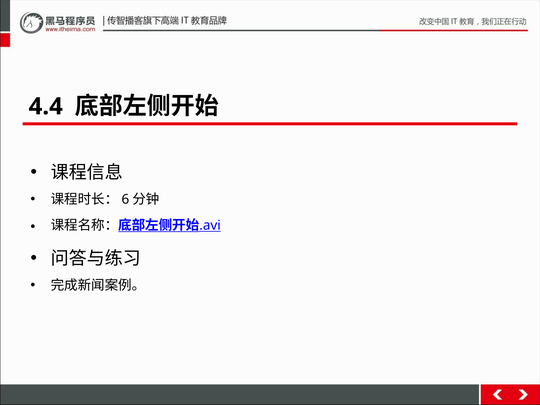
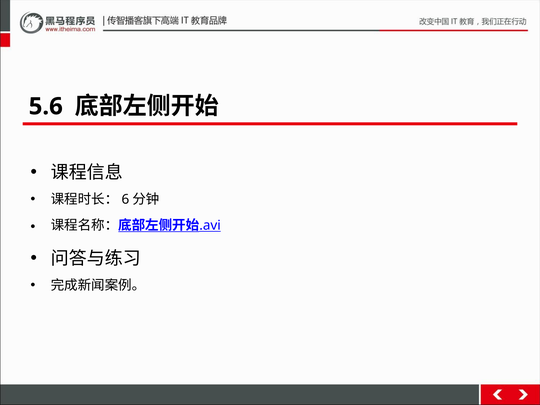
4.4: 4.4 -> 5.6
